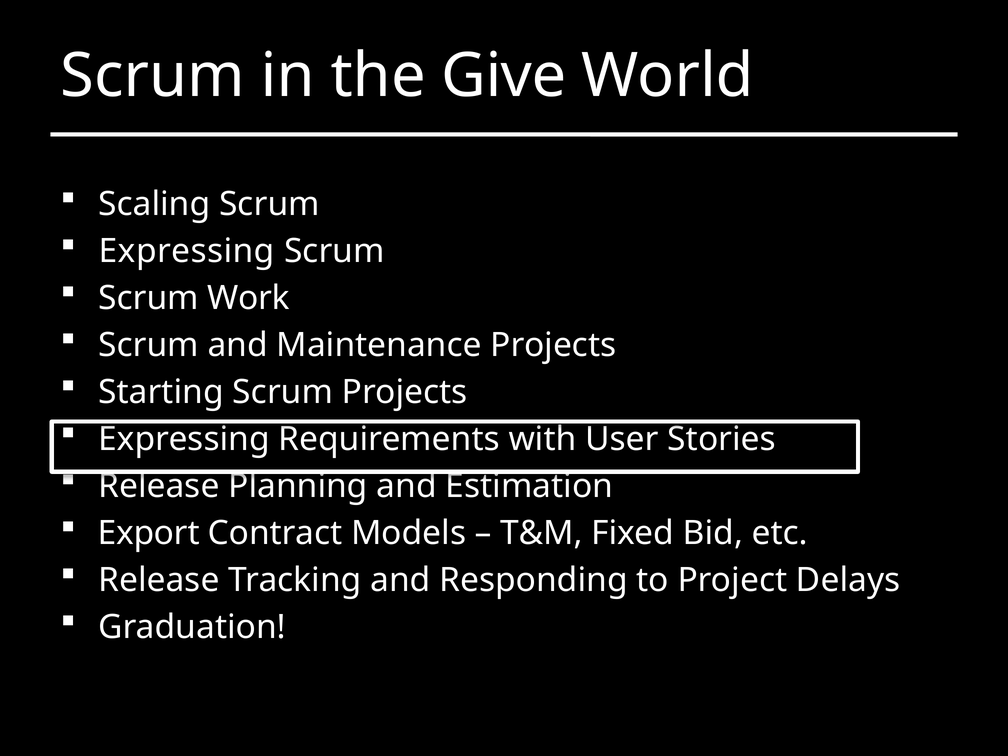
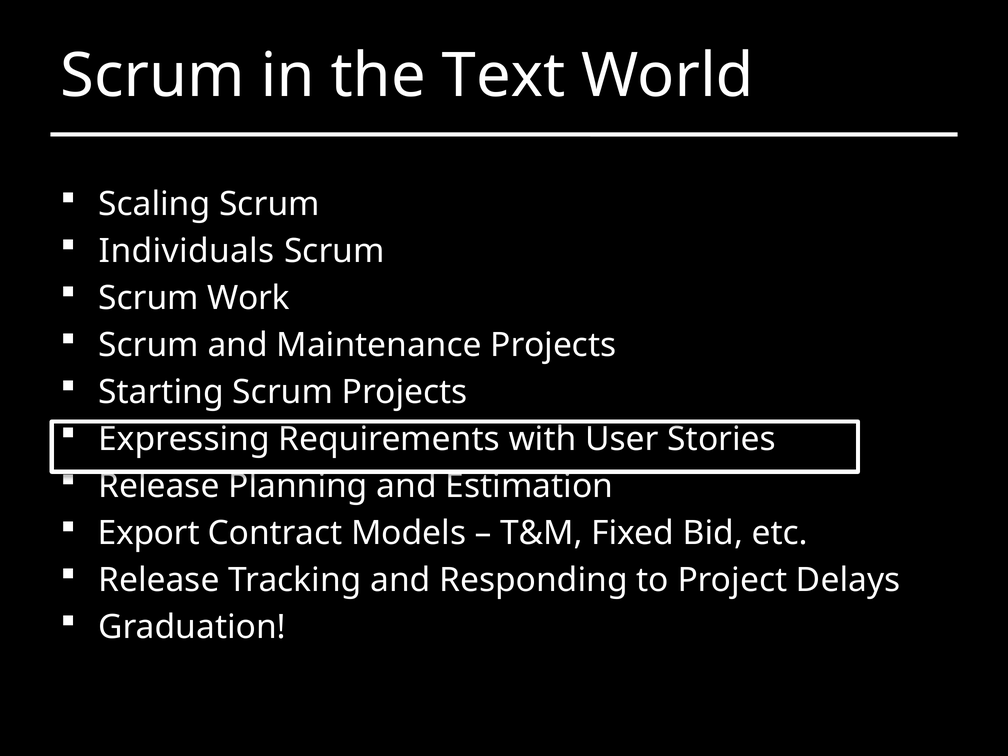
Give: Give -> Text
Expressing at (187, 251): Expressing -> Individuals
